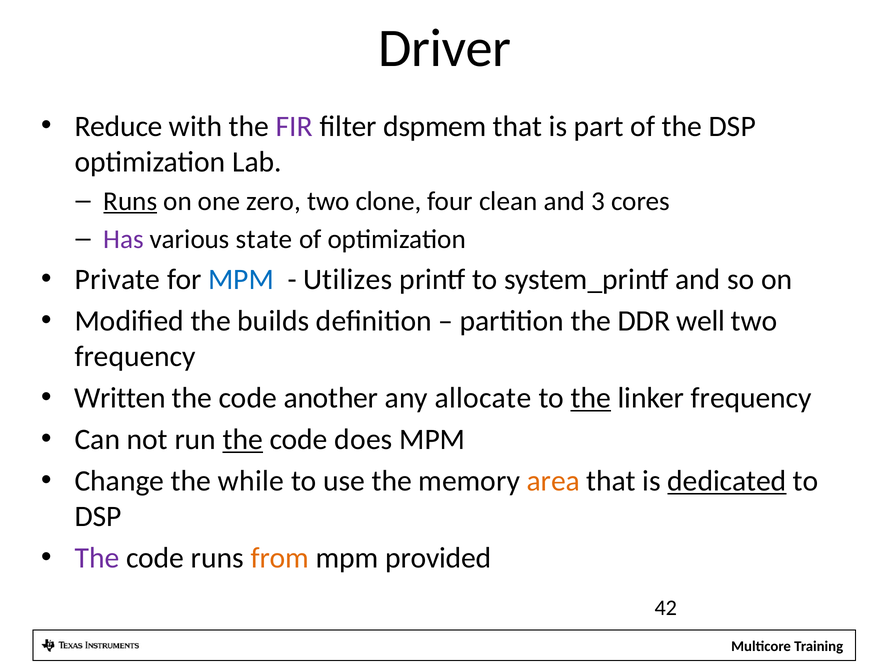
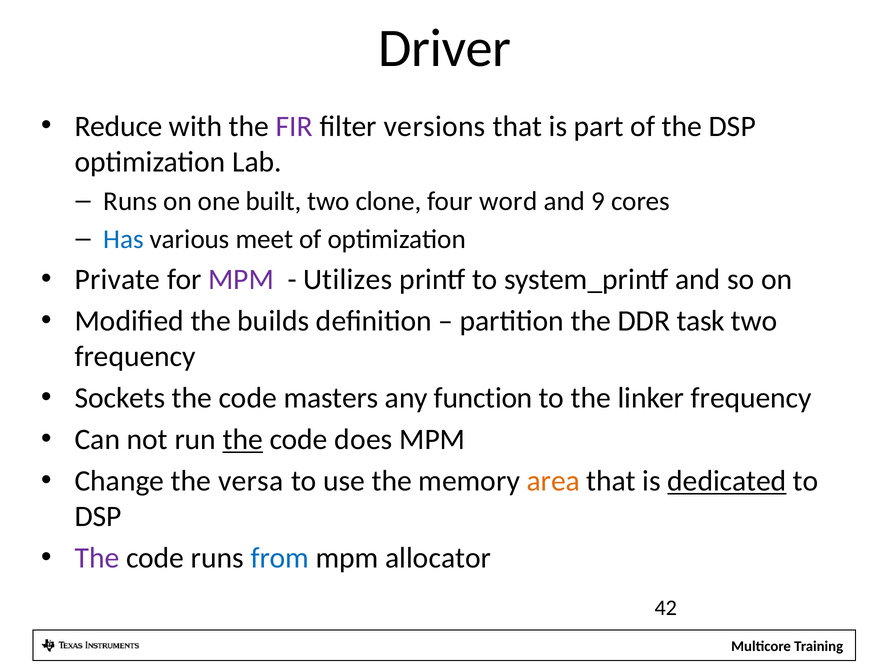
dspmem: dspmem -> versions
Runs at (130, 201) underline: present -> none
zero: zero -> built
clean: clean -> word
3: 3 -> 9
Has colour: purple -> blue
state: state -> meet
MPM at (241, 279) colour: blue -> purple
well: well -> task
Written: Written -> Sockets
another: another -> masters
allocate: allocate -> function
the at (591, 398) underline: present -> none
while: while -> versa
from colour: orange -> blue
provided: provided -> allocator
